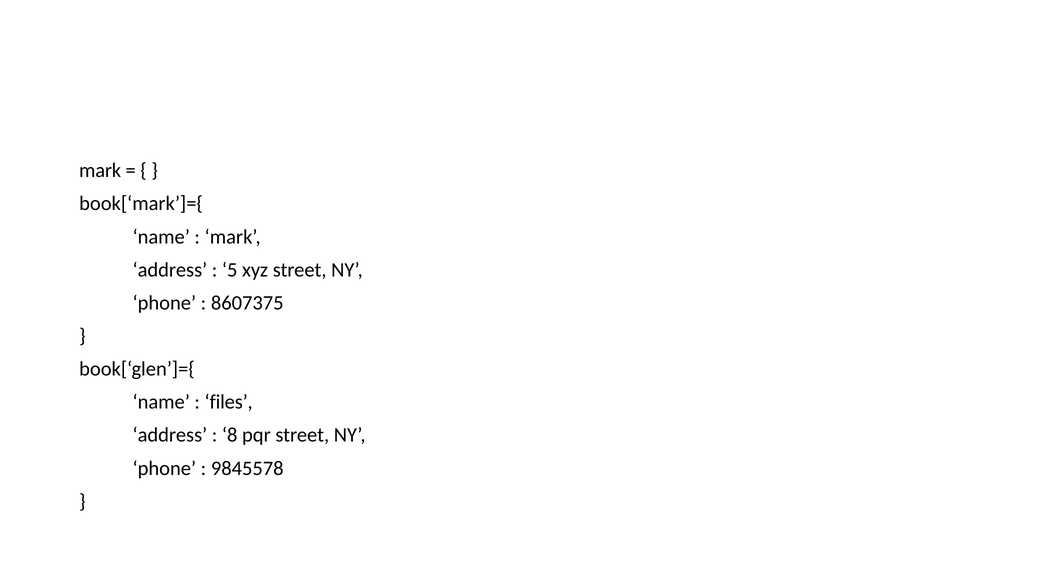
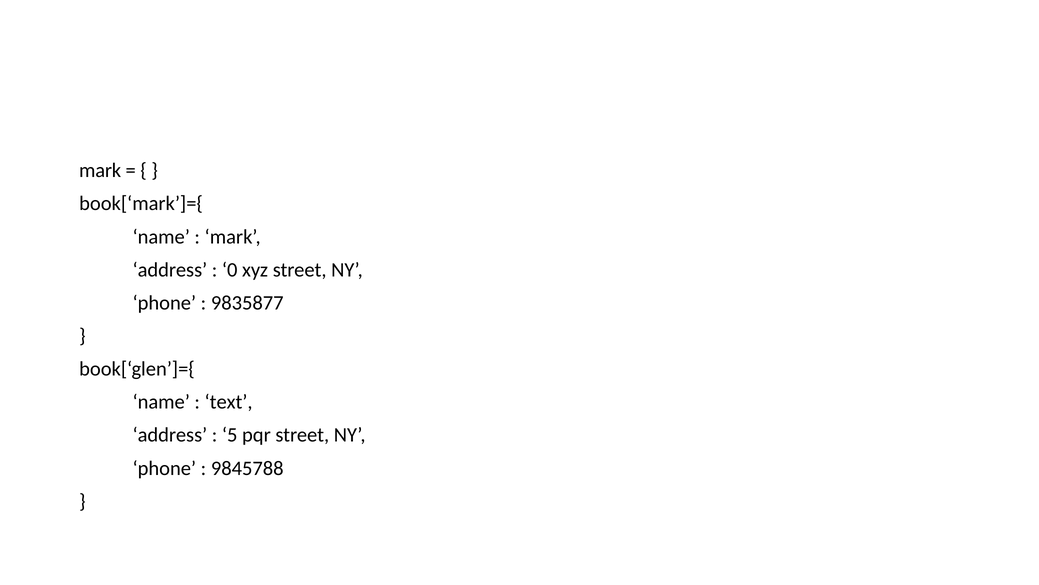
5: 5 -> 0
8607375: 8607375 -> 9835877
files: files -> text
8: 8 -> 5
9845578: 9845578 -> 9845788
